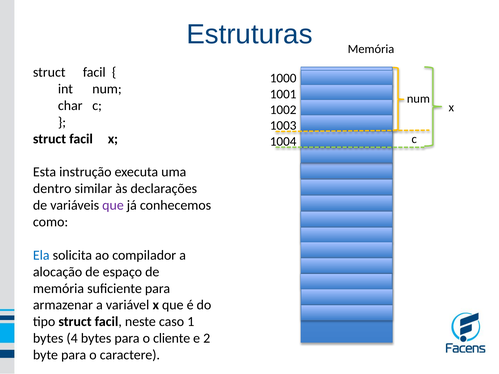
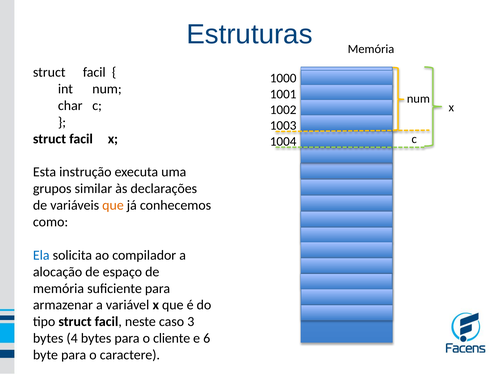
dentro: dentro -> grupos
que at (113, 205) colour: purple -> orange
1: 1 -> 3
2: 2 -> 6
